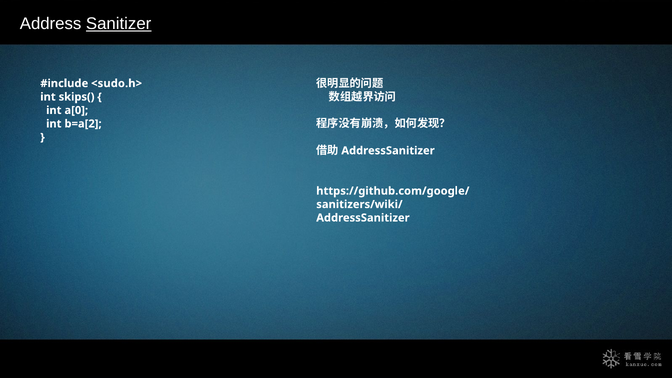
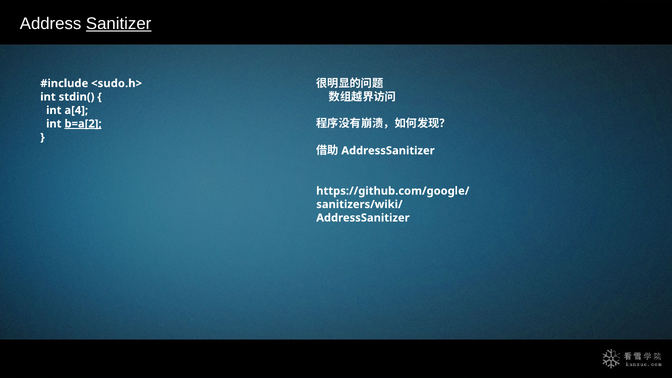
skips(: skips( -> stdin(
a[0: a[0 -> a[4
b=a[2 underline: none -> present
